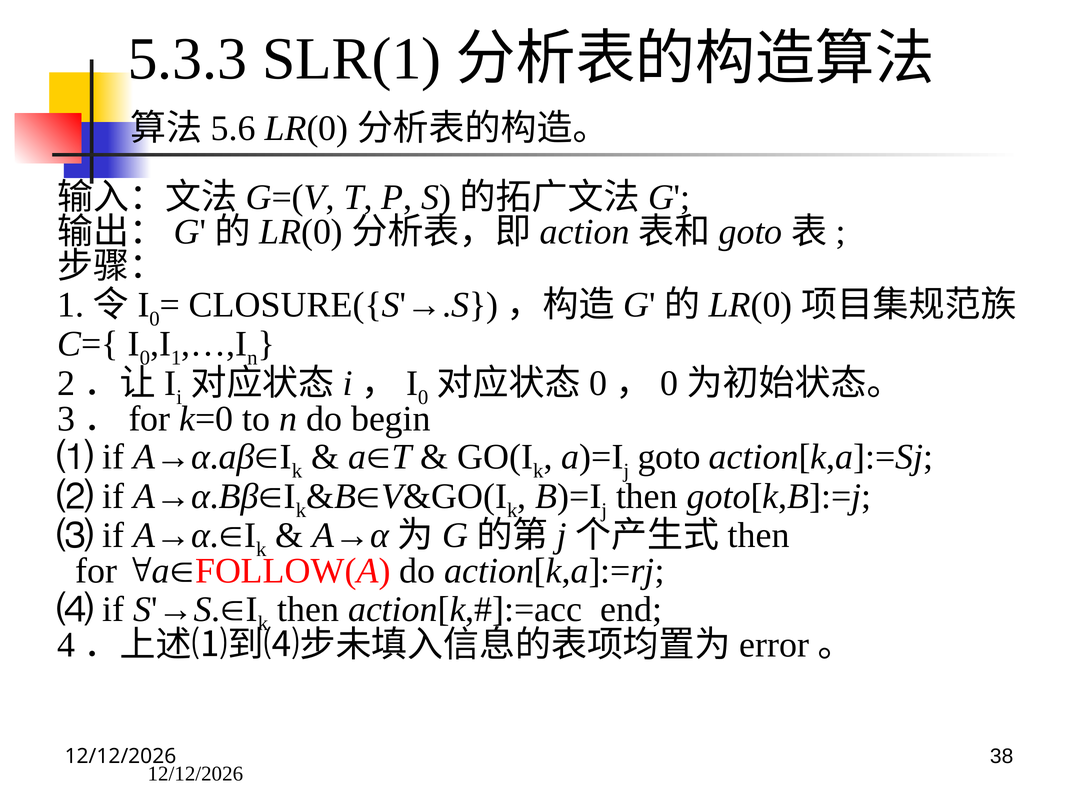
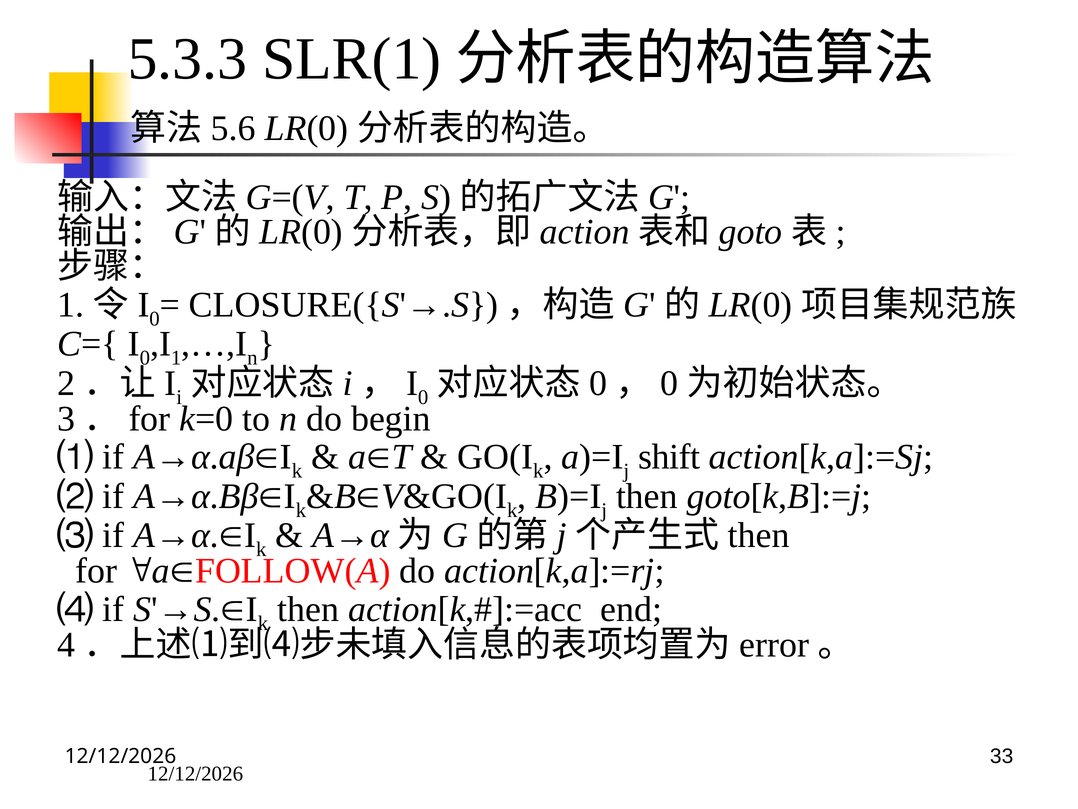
goto: goto -> shift
38: 38 -> 33
